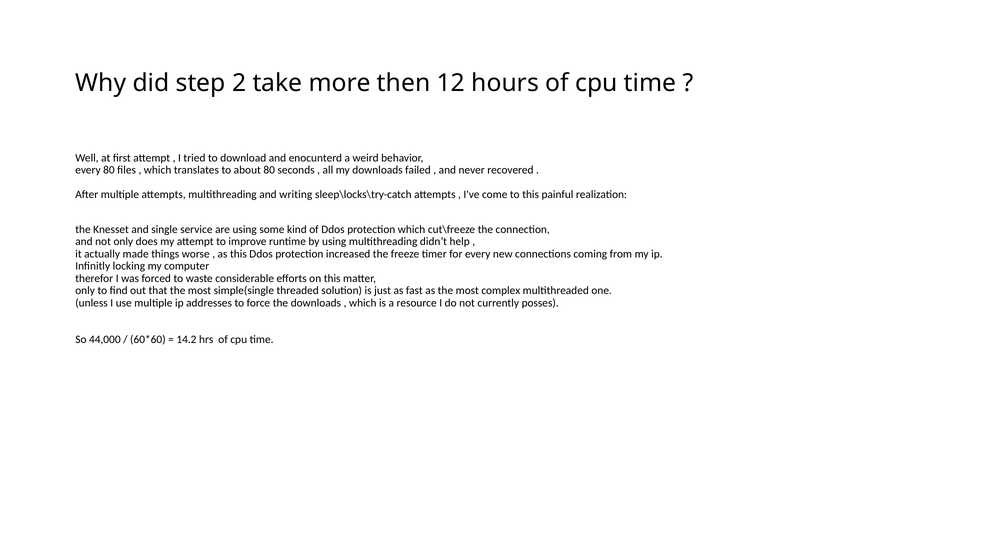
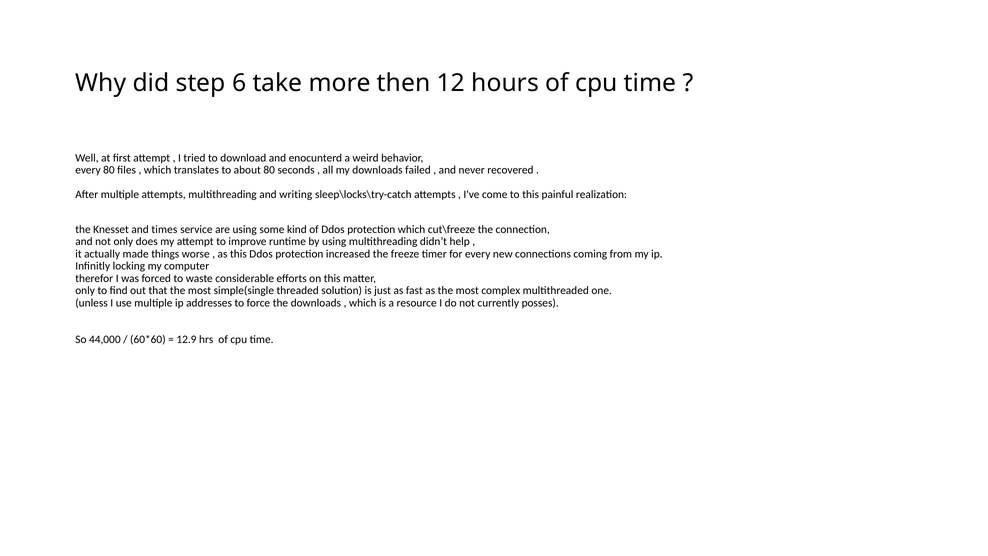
2: 2 -> 6
single: single -> times
14.2: 14.2 -> 12.9
